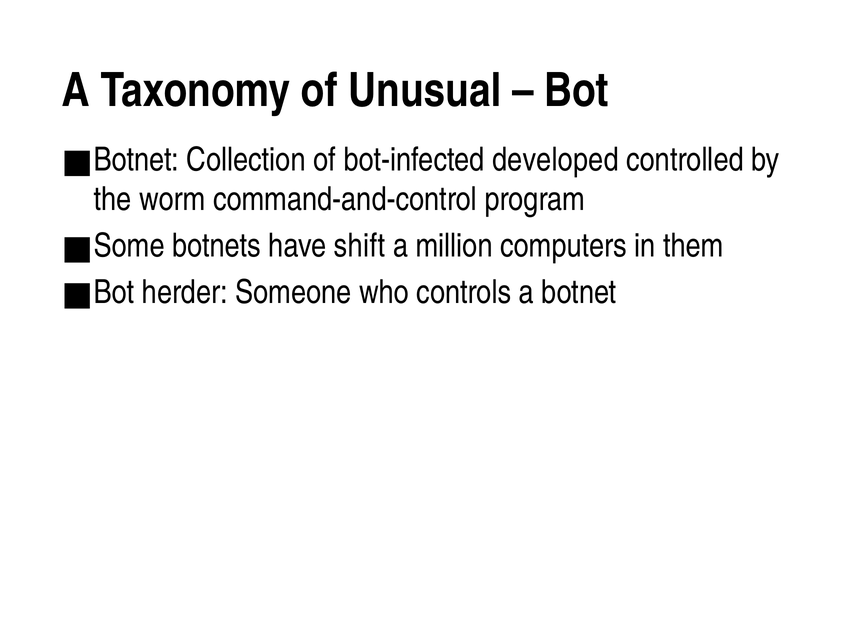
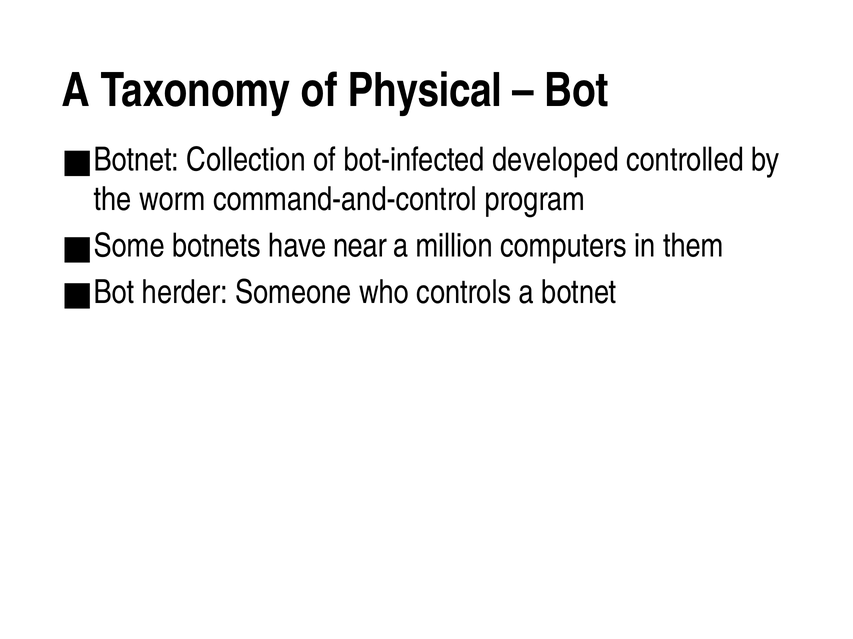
Unusual: Unusual -> Physical
shift: shift -> near
